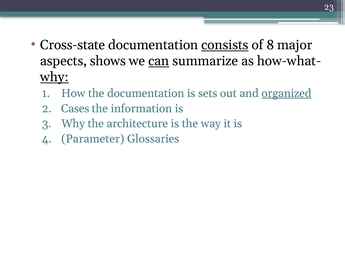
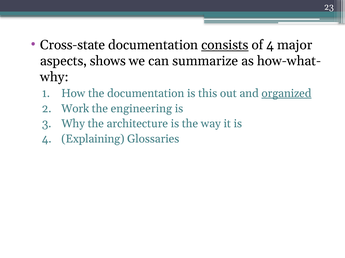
of 8: 8 -> 4
can underline: present -> none
why at (54, 77) underline: present -> none
sets: sets -> this
Cases: Cases -> Work
information: information -> engineering
Parameter: Parameter -> Explaining
